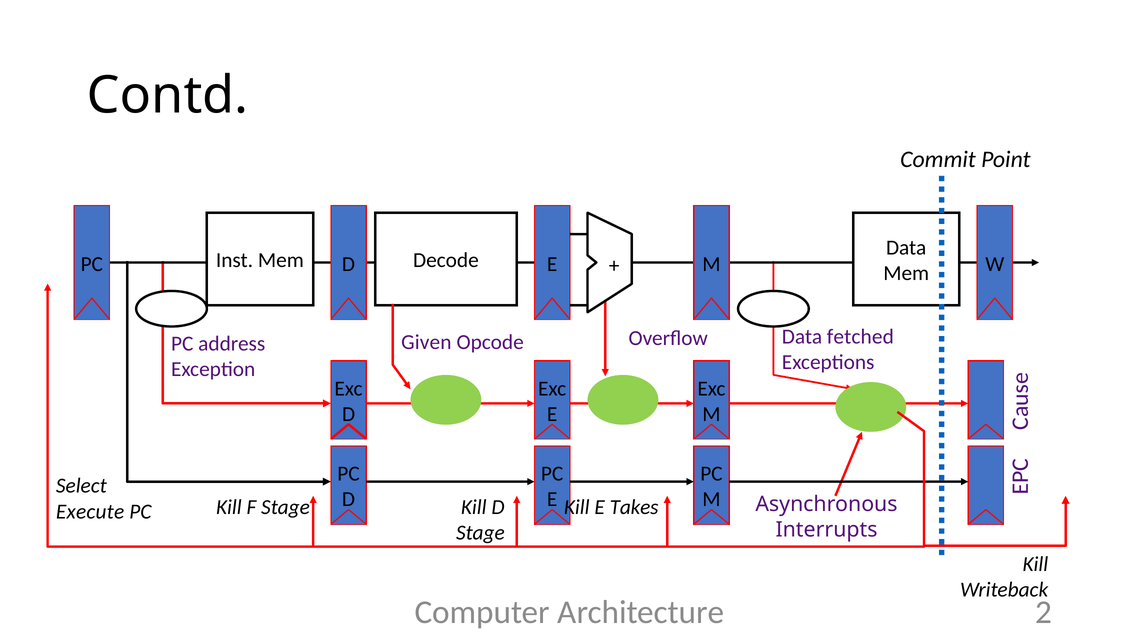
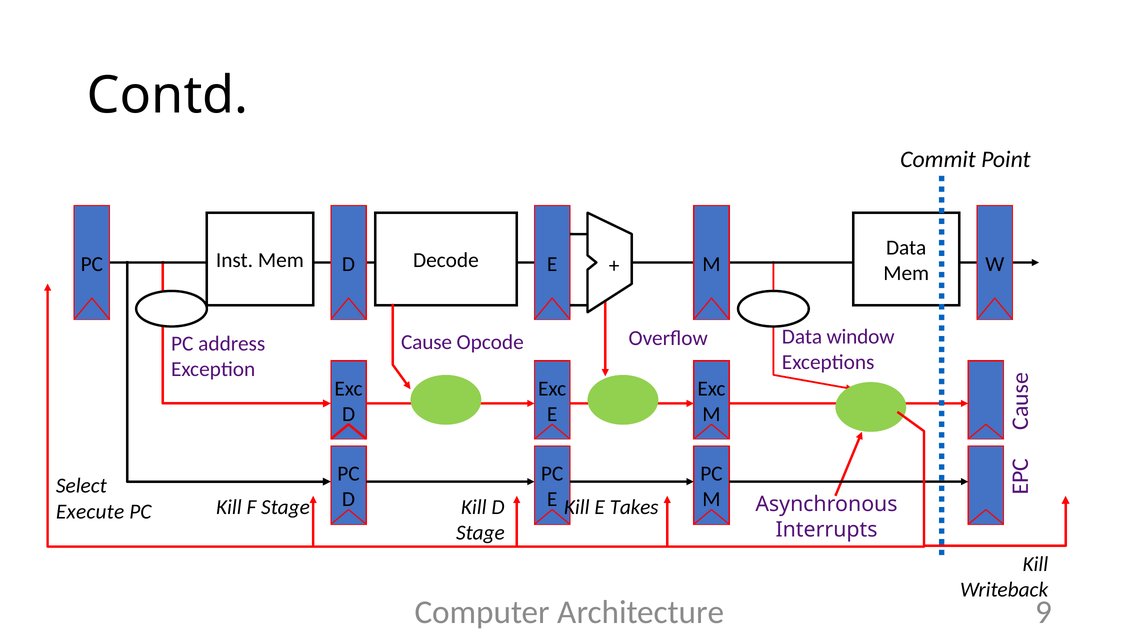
Given: Given -> Cause
fetched: fetched -> window
2: 2 -> 9
